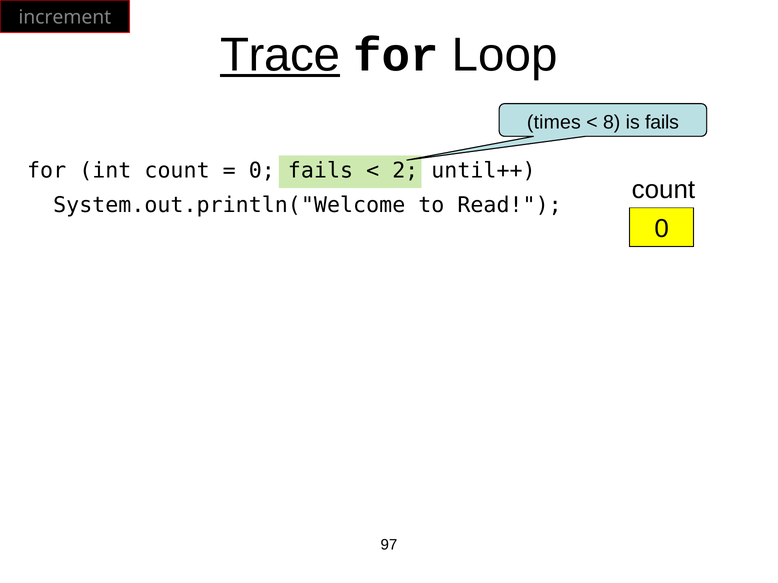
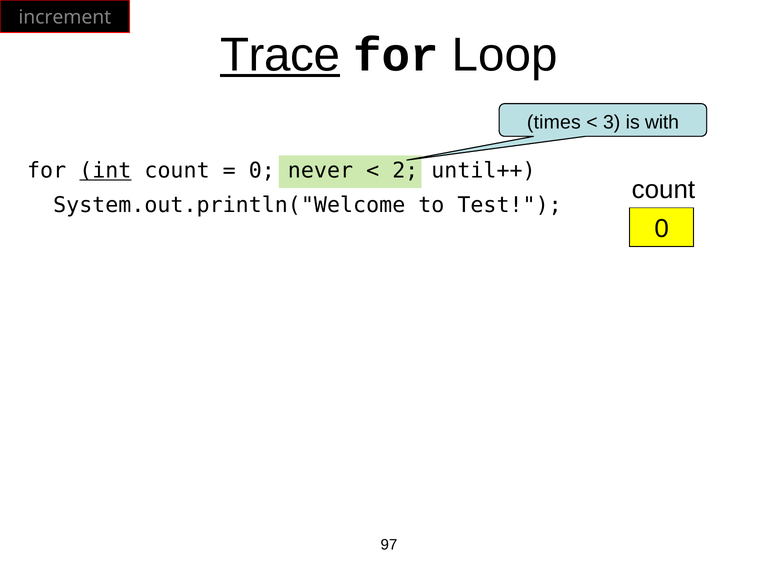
8: 8 -> 3
is fails: fails -> with
int underline: none -> present
0 fails: fails -> never
Read: Read -> Test
